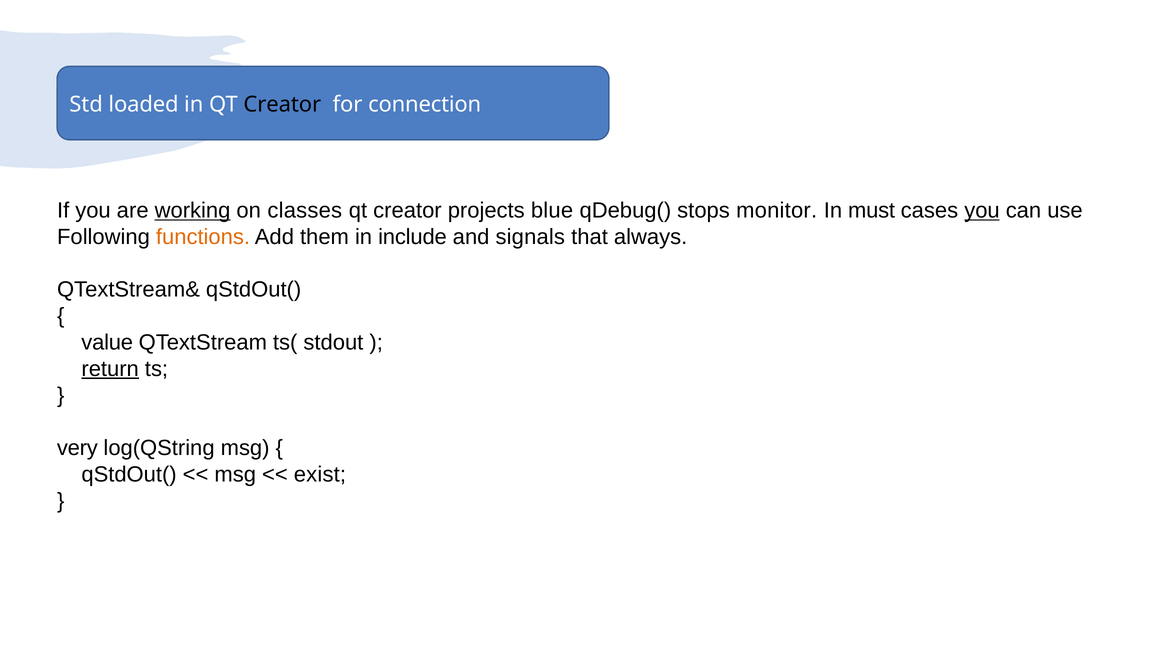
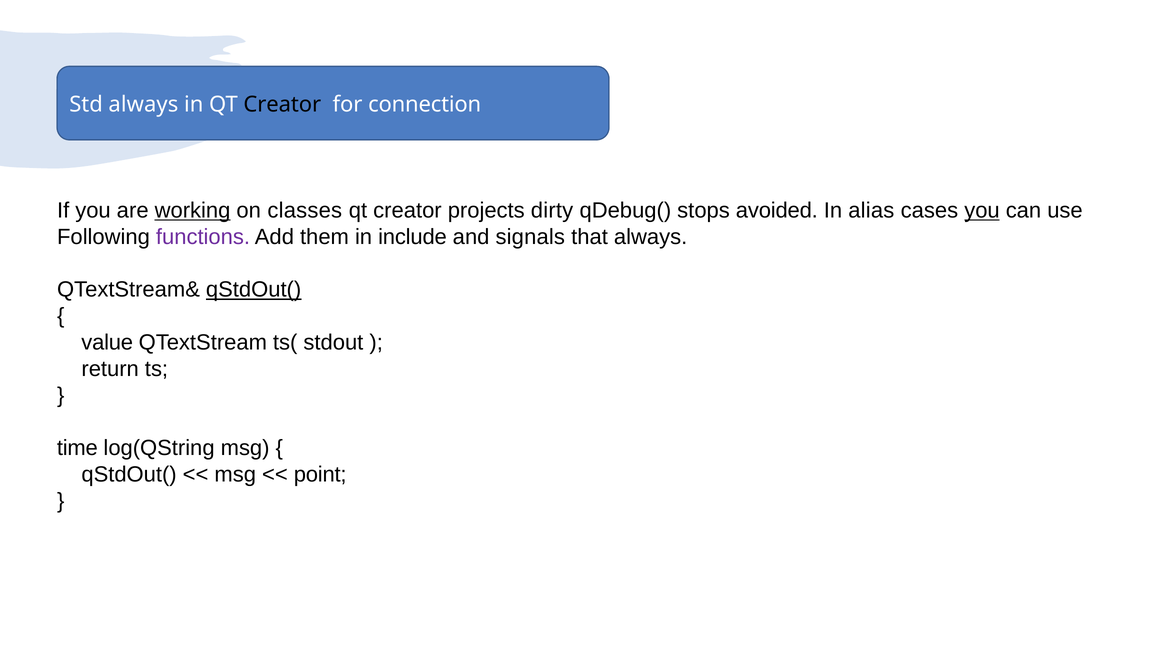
Std loaded: loaded -> always
blue: blue -> dirty
monitor: monitor -> avoided
must: must -> alias
functions colour: orange -> purple
qStdOut( at (254, 290) underline: none -> present
return underline: present -> none
very: very -> time
exist: exist -> point
